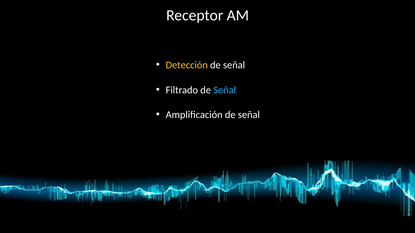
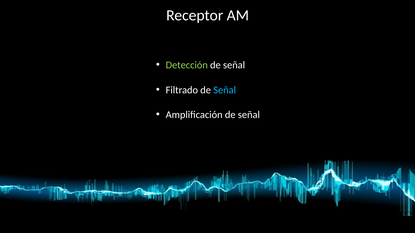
Detección colour: yellow -> light green
